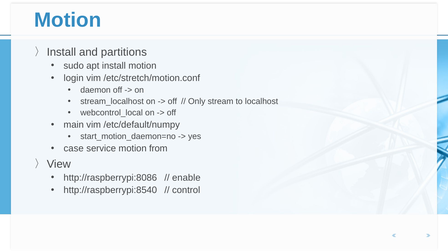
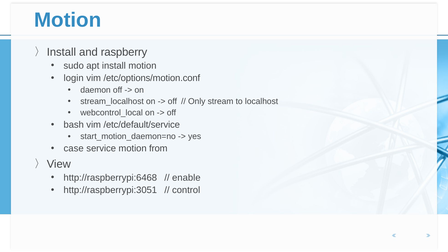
partitions: partitions -> raspberry
/etc/stretch/motion.conf: /etc/stretch/motion.conf -> /etc/options/motion.conf
main: main -> bash
/etc/default/numpy: /etc/default/numpy -> /etc/default/service
http://raspberrypi:8086: http://raspberrypi:8086 -> http://raspberrypi:6468
http://raspberrypi:8540: http://raspberrypi:8540 -> http://raspberrypi:3051
